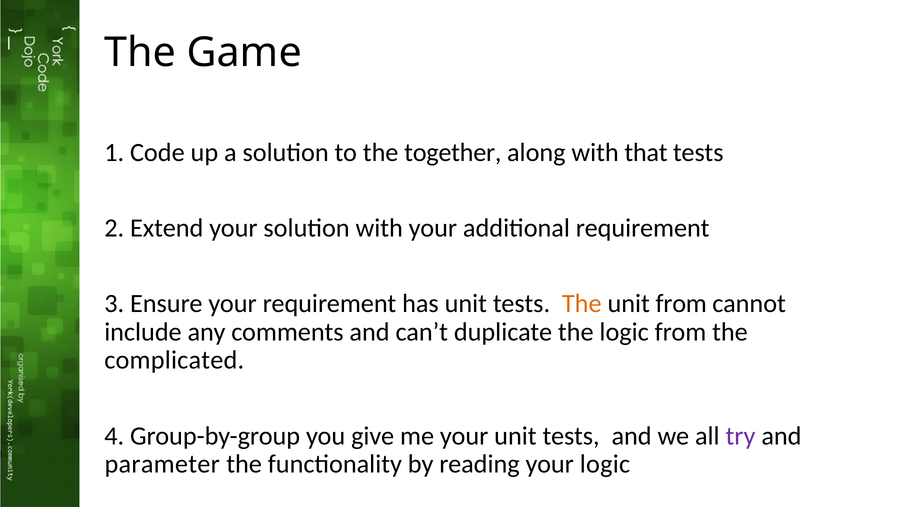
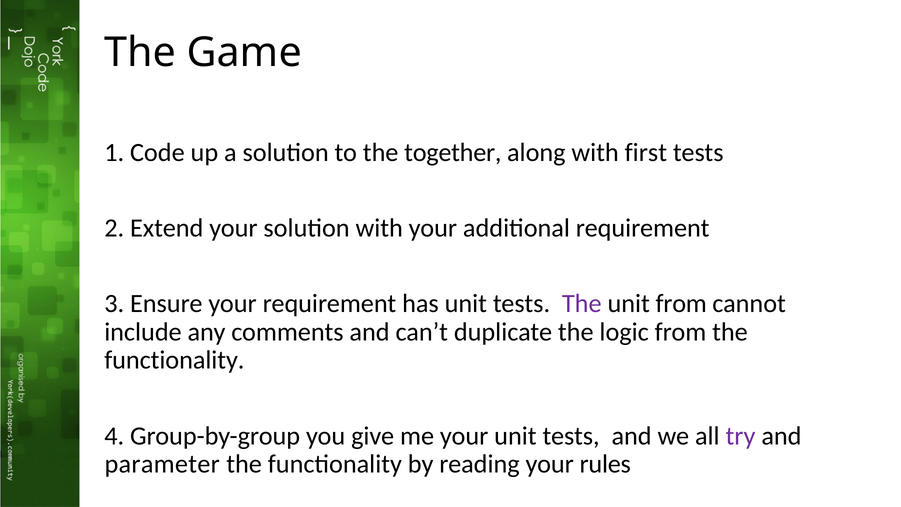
that: that -> first
The at (582, 303) colour: orange -> purple
complicated at (174, 360): complicated -> functionality
your logic: logic -> rules
